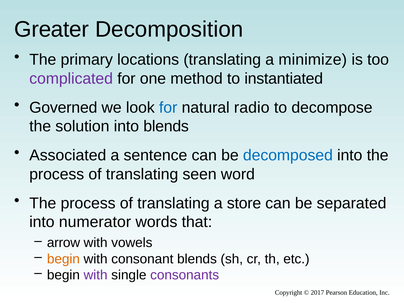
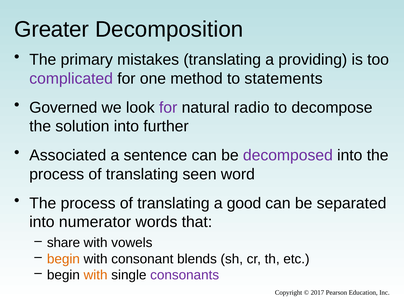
locations: locations -> mistakes
minimize: minimize -> providing
instantiated: instantiated -> statements
for at (168, 108) colour: blue -> purple
into blends: blends -> further
decomposed colour: blue -> purple
store: store -> good
arrow: arrow -> share
with at (96, 275) colour: purple -> orange
